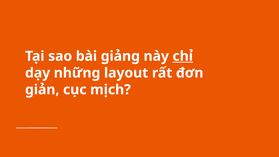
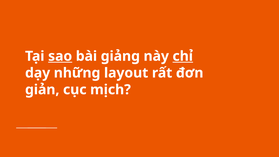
sao underline: none -> present
